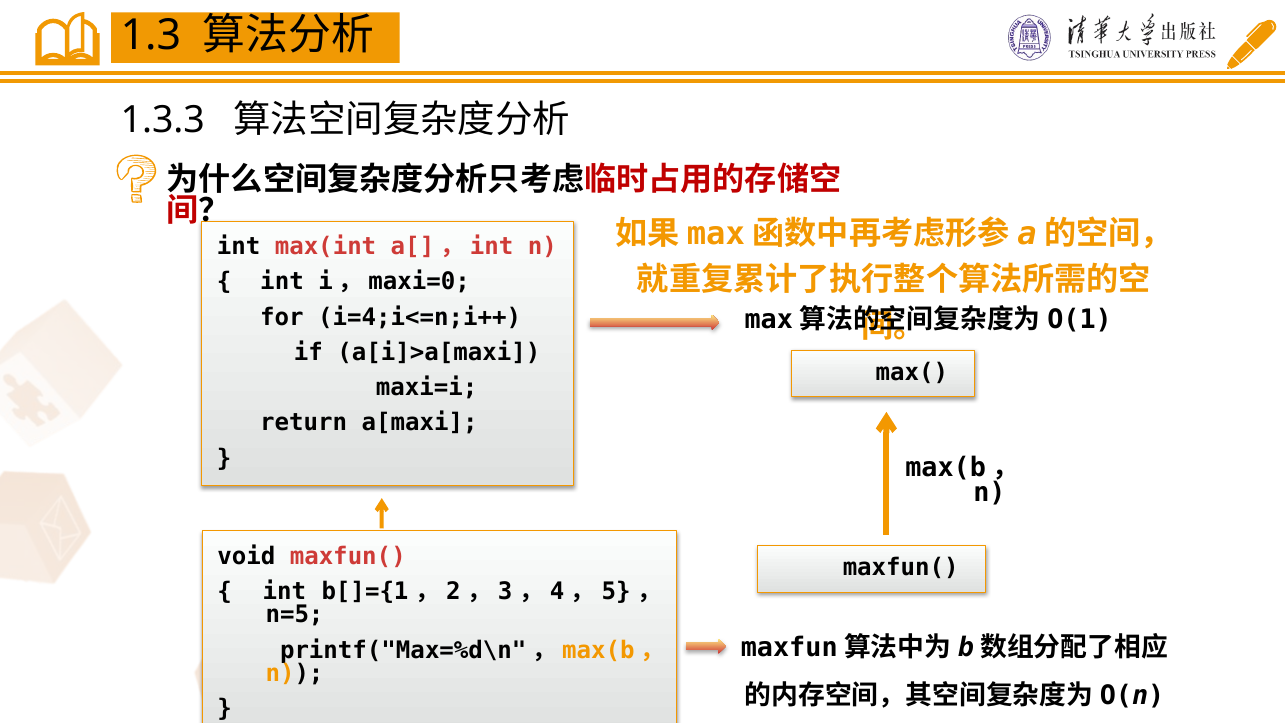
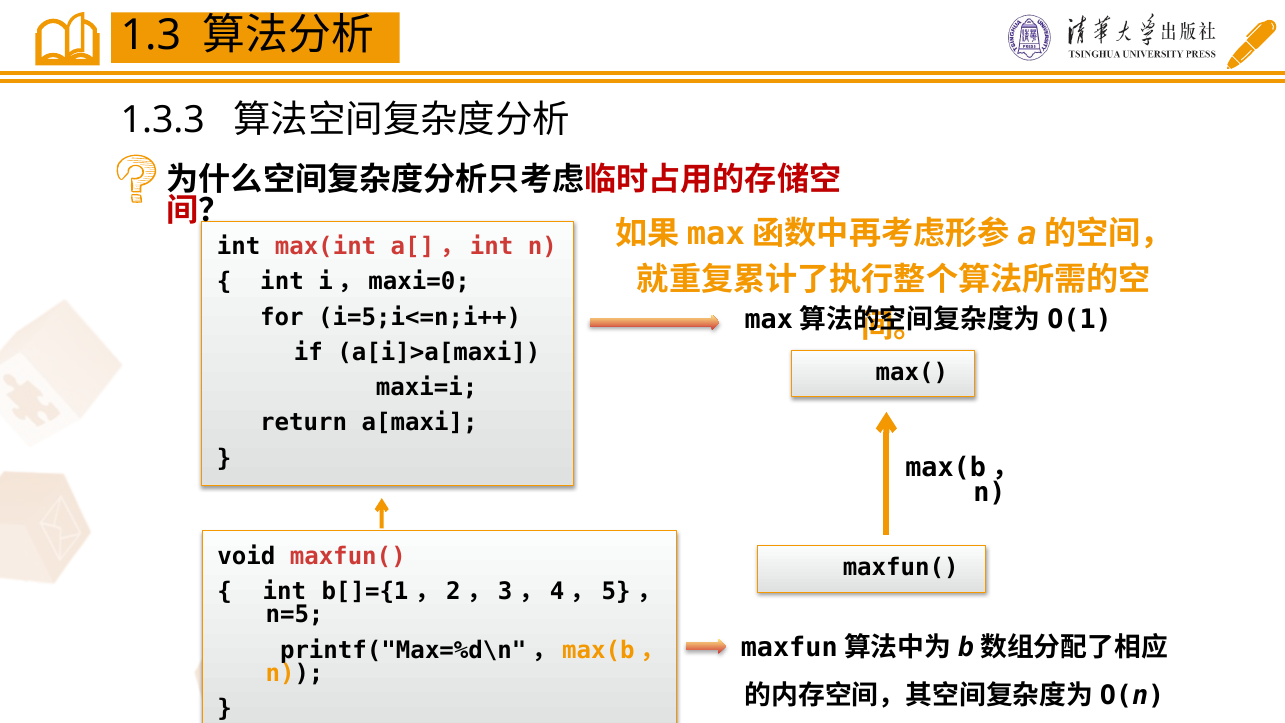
i=4;i<=n;i++: i=4;i<=n;i++ -> i=5;i<=n;i++
